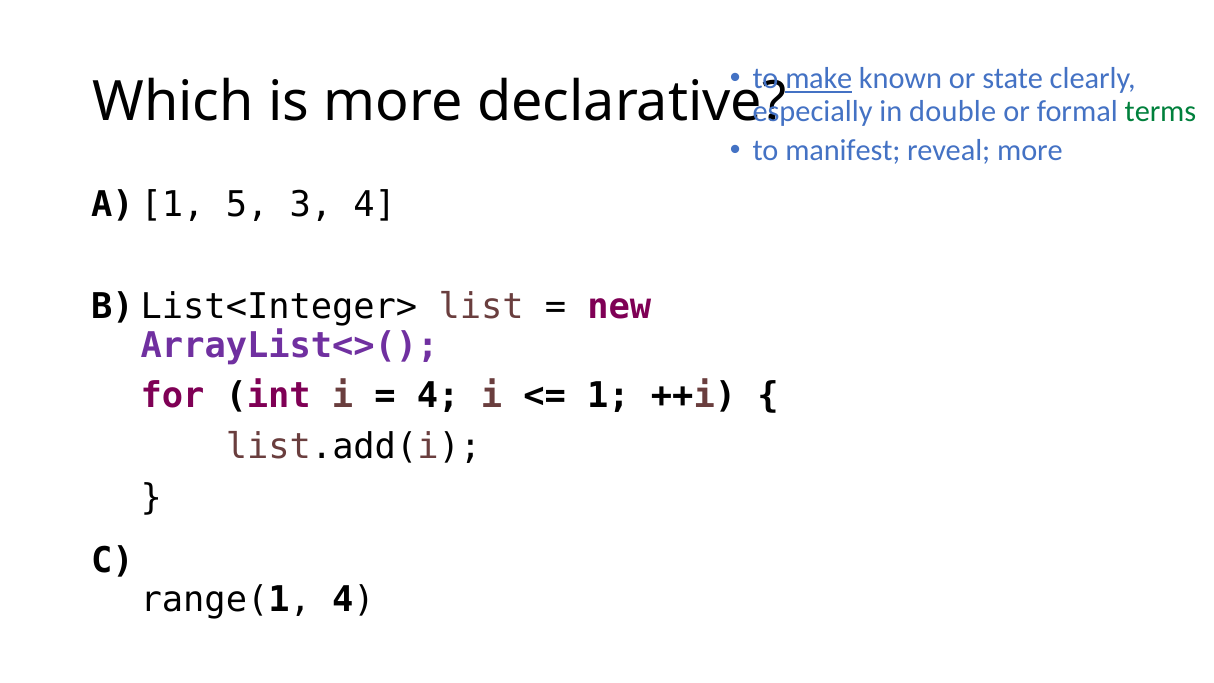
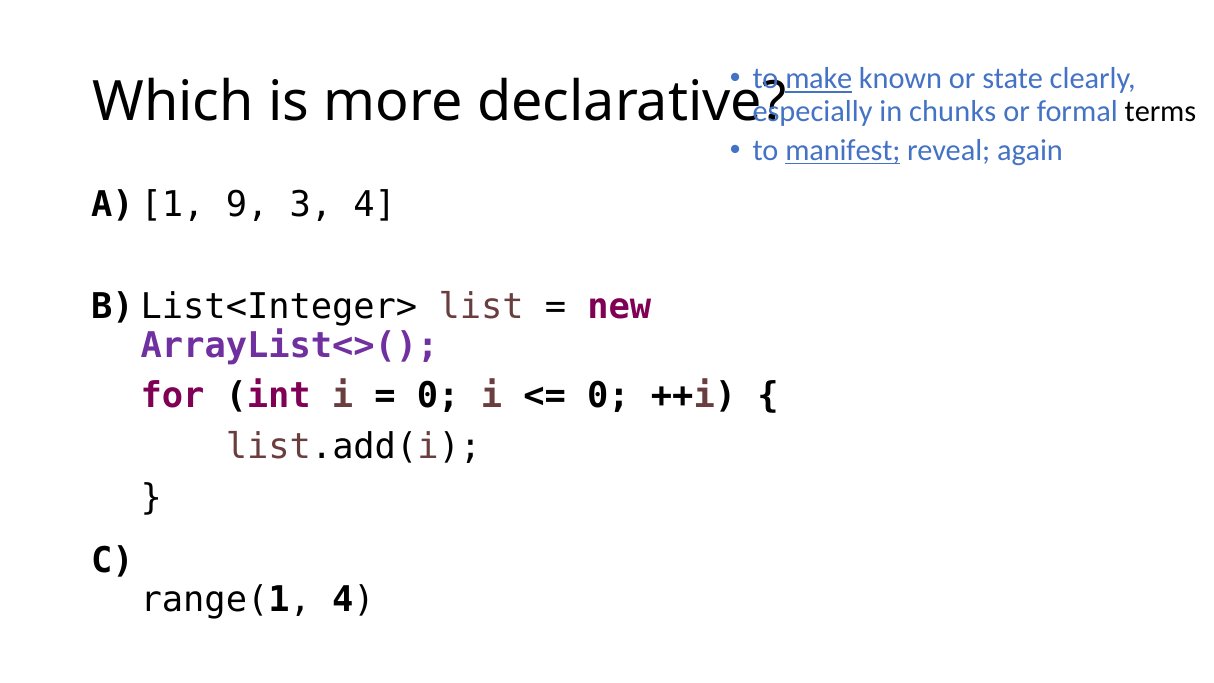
double: double -> chunks
terms colour: green -> black
manifest underline: none -> present
reveal more: more -> again
5: 5 -> 9
4 at (438, 396): 4 -> 0
1 at (608, 396): 1 -> 0
